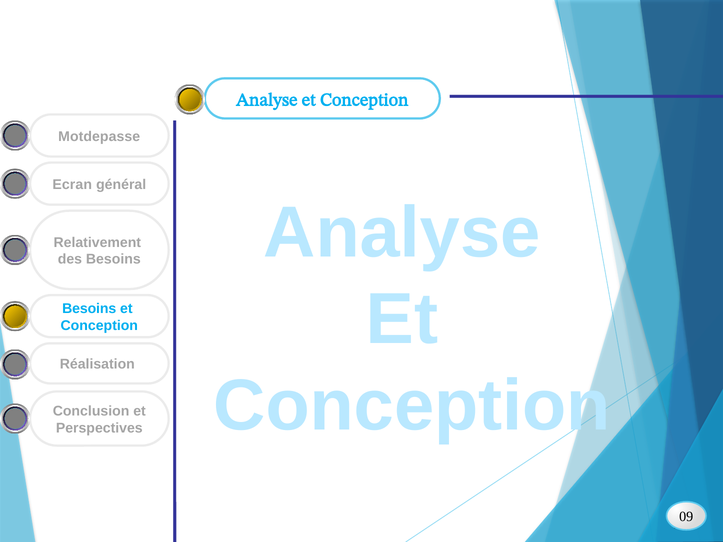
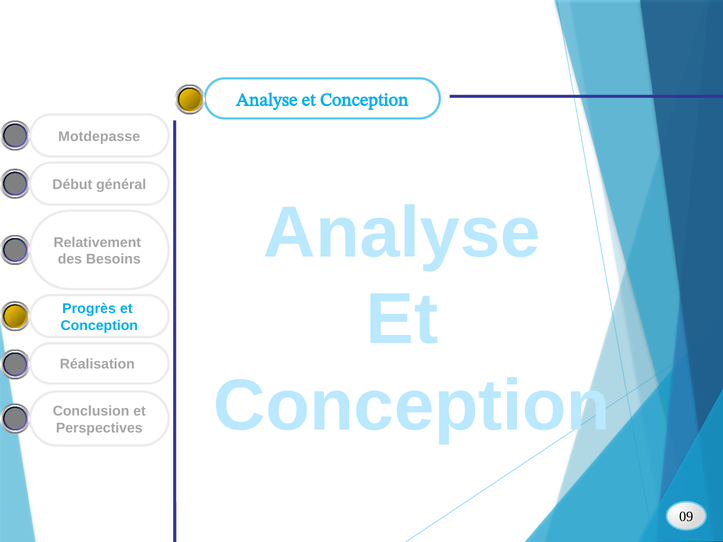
Ecran: Ecran -> Début
Besoins at (89, 309): Besoins -> Progrès
